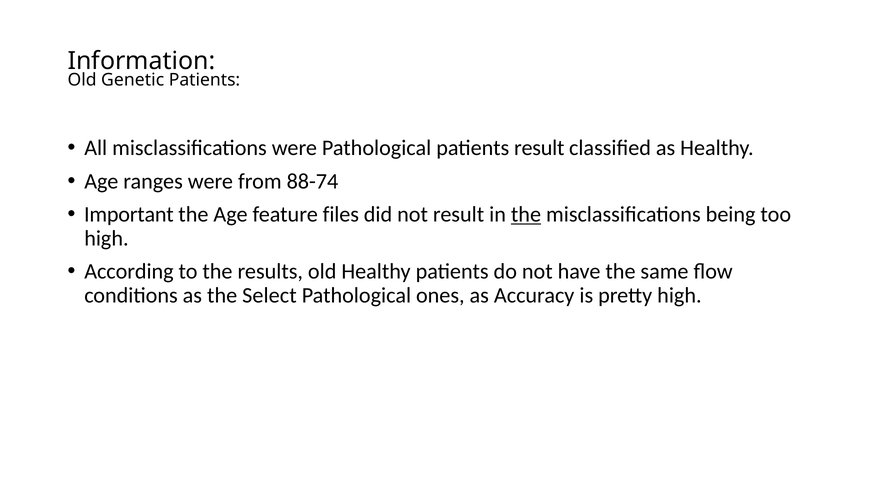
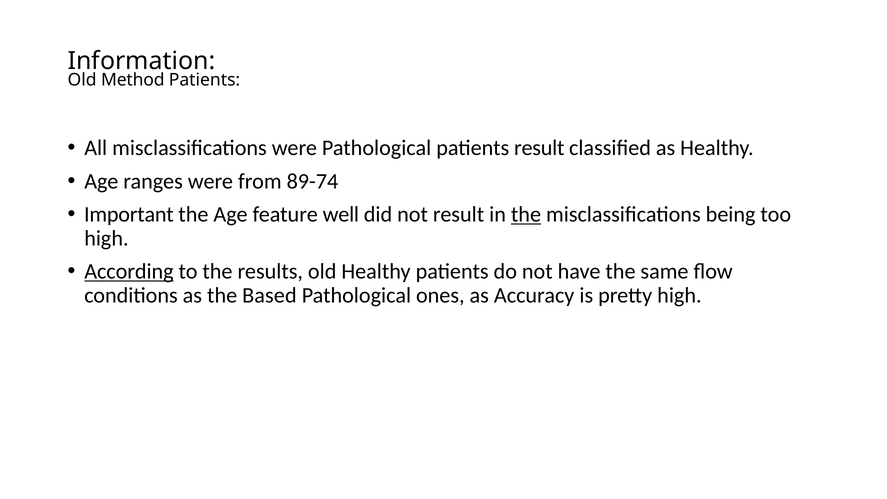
Genetic: Genetic -> Method
88-74: 88-74 -> 89-74
files: files -> well
According underline: none -> present
Select: Select -> Based
